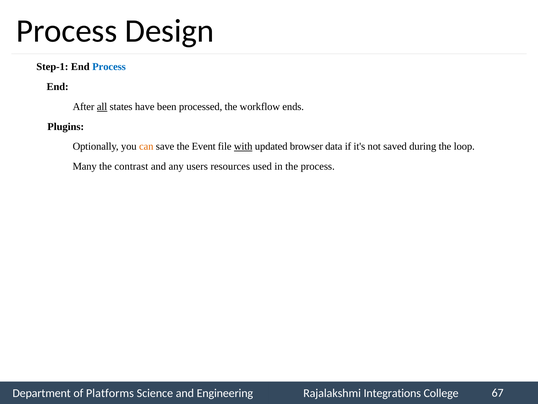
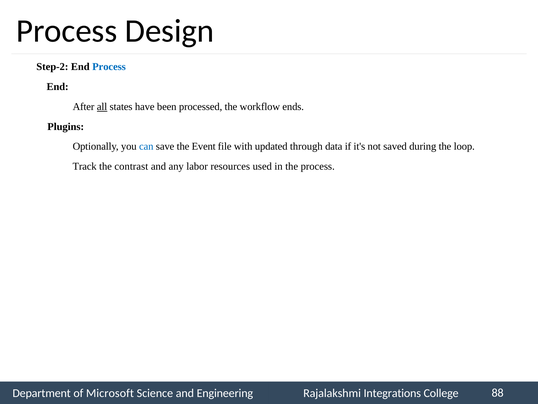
Step-1: Step-1 -> Step-2
can colour: orange -> blue
with underline: present -> none
browser: browser -> through
Many: Many -> Track
users: users -> labor
Platforms: Platforms -> Microsoft
67: 67 -> 88
